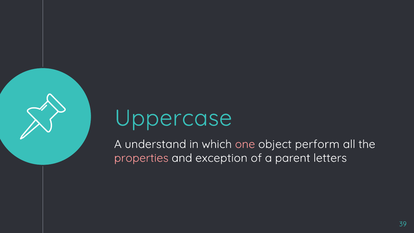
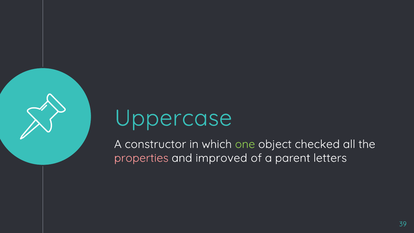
understand: understand -> constructor
one colour: pink -> light green
perform: perform -> checked
exception: exception -> improved
